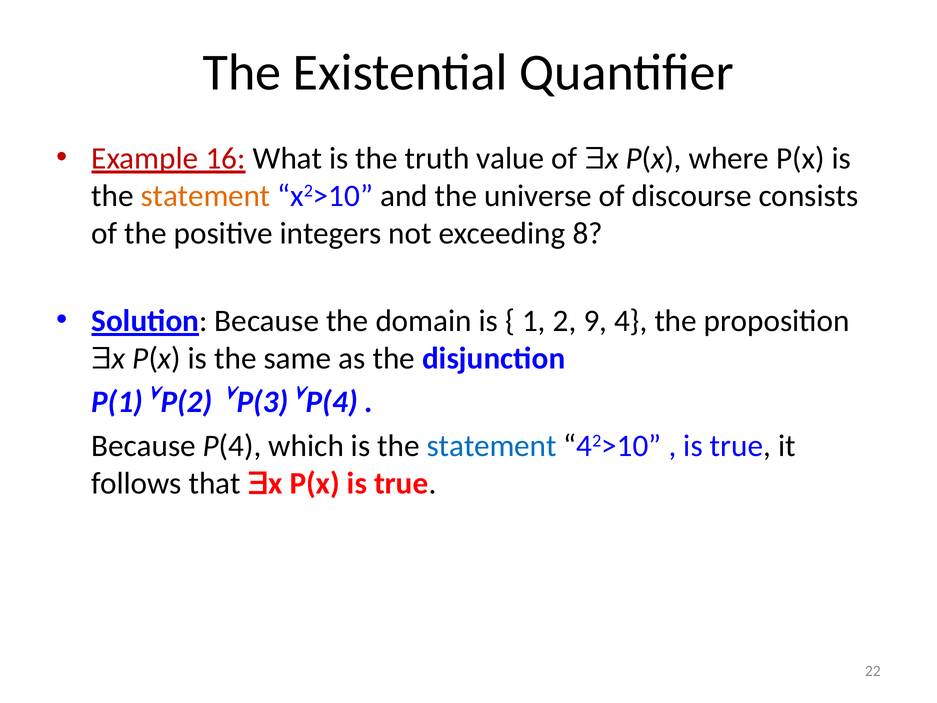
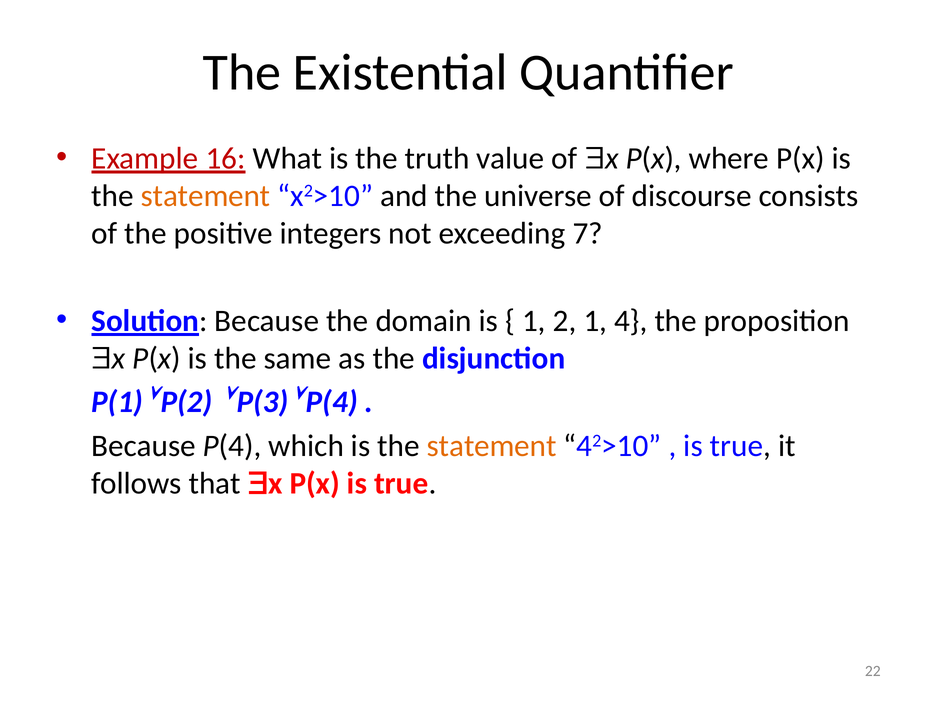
8: 8 -> 7
2 9: 9 -> 1
statement at (492, 446) colour: blue -> orange
